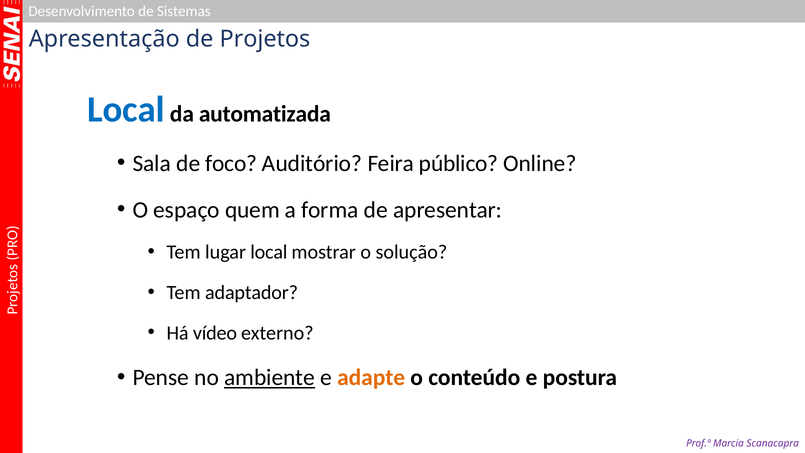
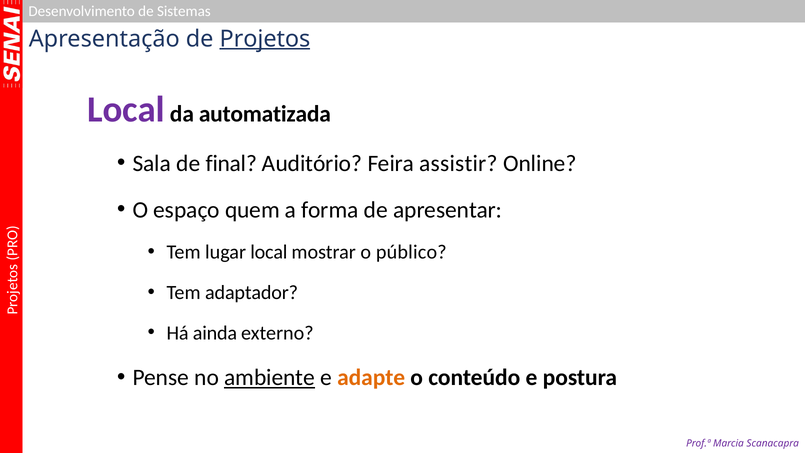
Projetos underline: none -> present
Local at (126, 110) colour: blue -> purple
foco: foco -> final
público: público -> assistir
solução: solução -> público
vídeo: vídeo -> ainda
